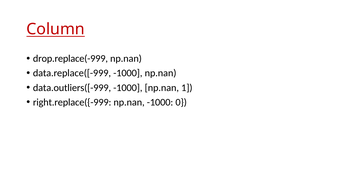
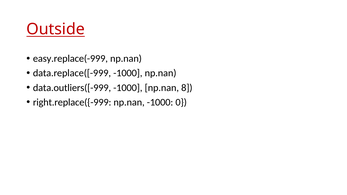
Column: Column -> Outside
drop.replace(-999: drop.replace(-999 -> easy.replace(-999
1: 1 -> 8
